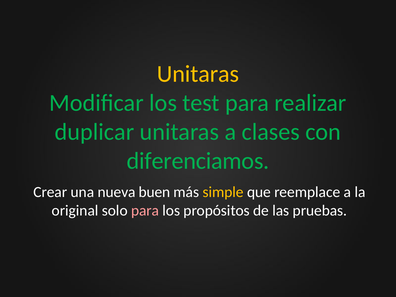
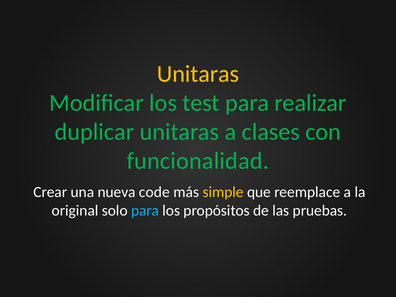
diferenciamos: diferenciamos -> funcionalidad
buen: buen -> code
para at (145, 210) colour: pink -> light blue
